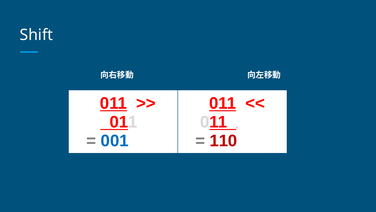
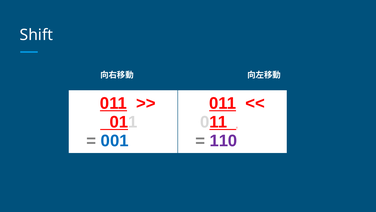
110 colour: red -> purple
